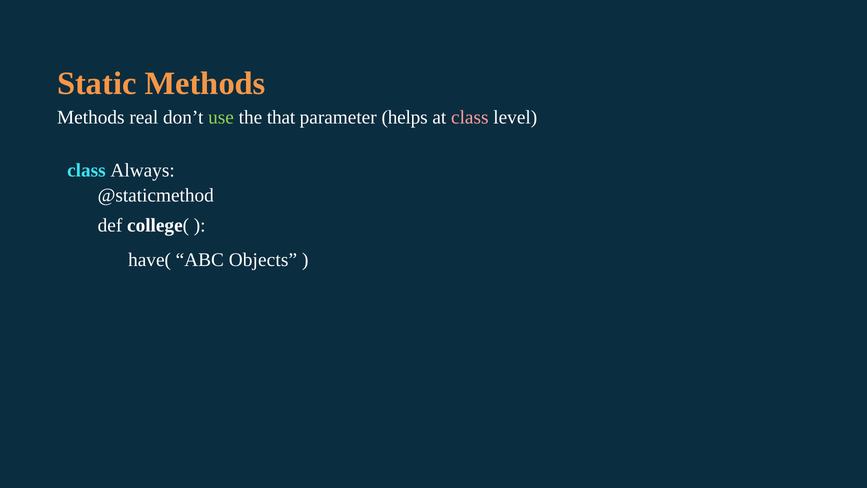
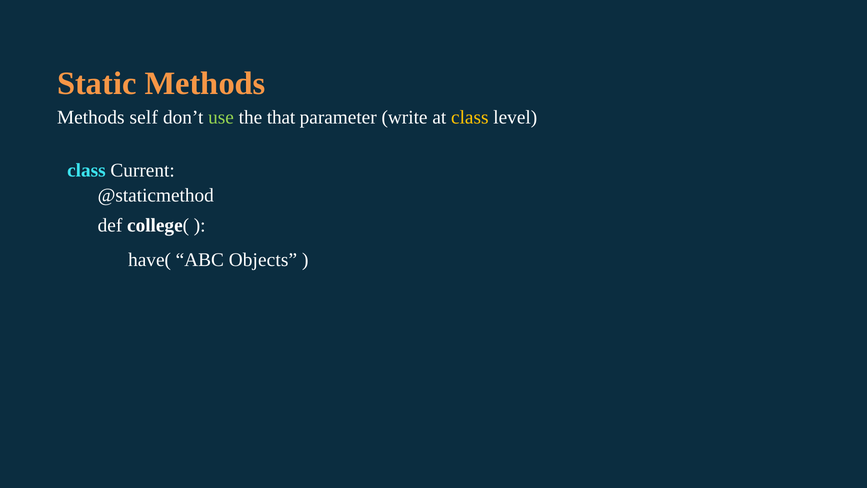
real: real -> self
helps: helps -> write
class at (470, 117) colour: pink -> yellow
Always: Always -> Current
